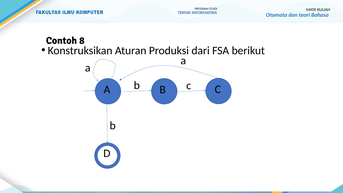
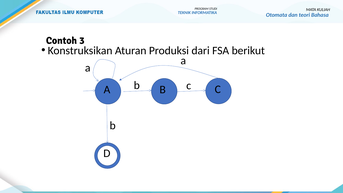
8: 8 -> 3
